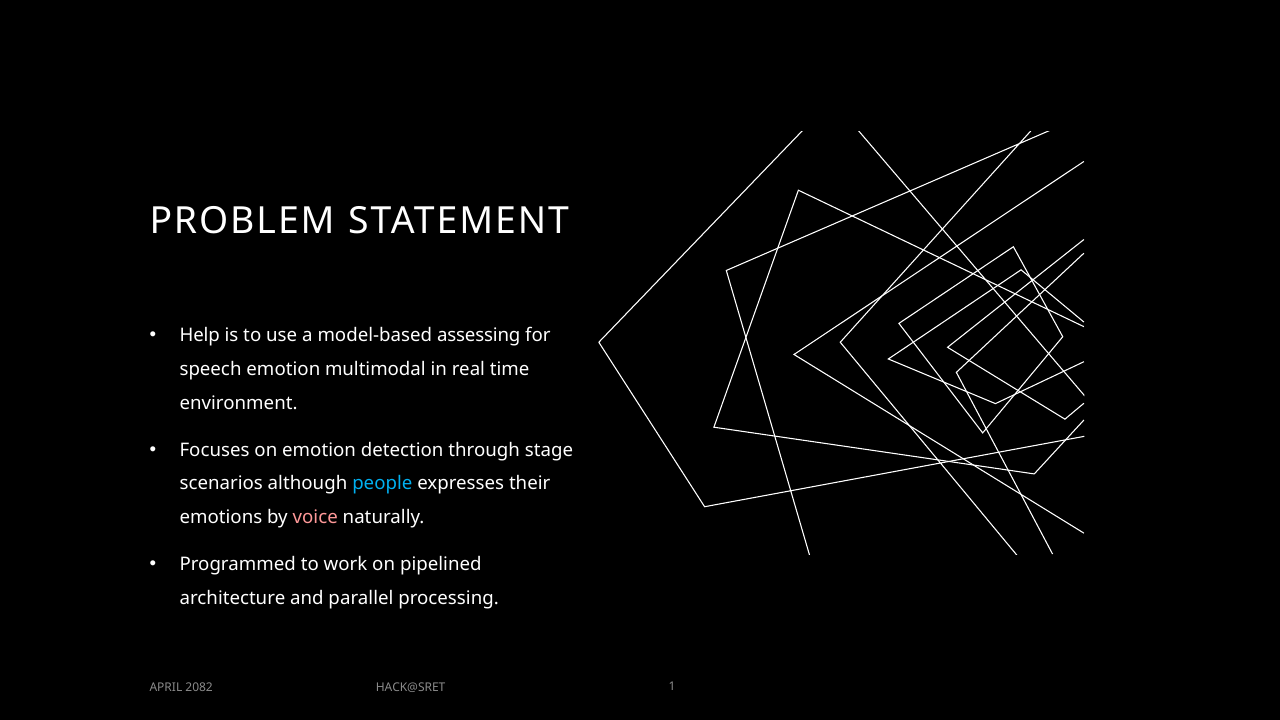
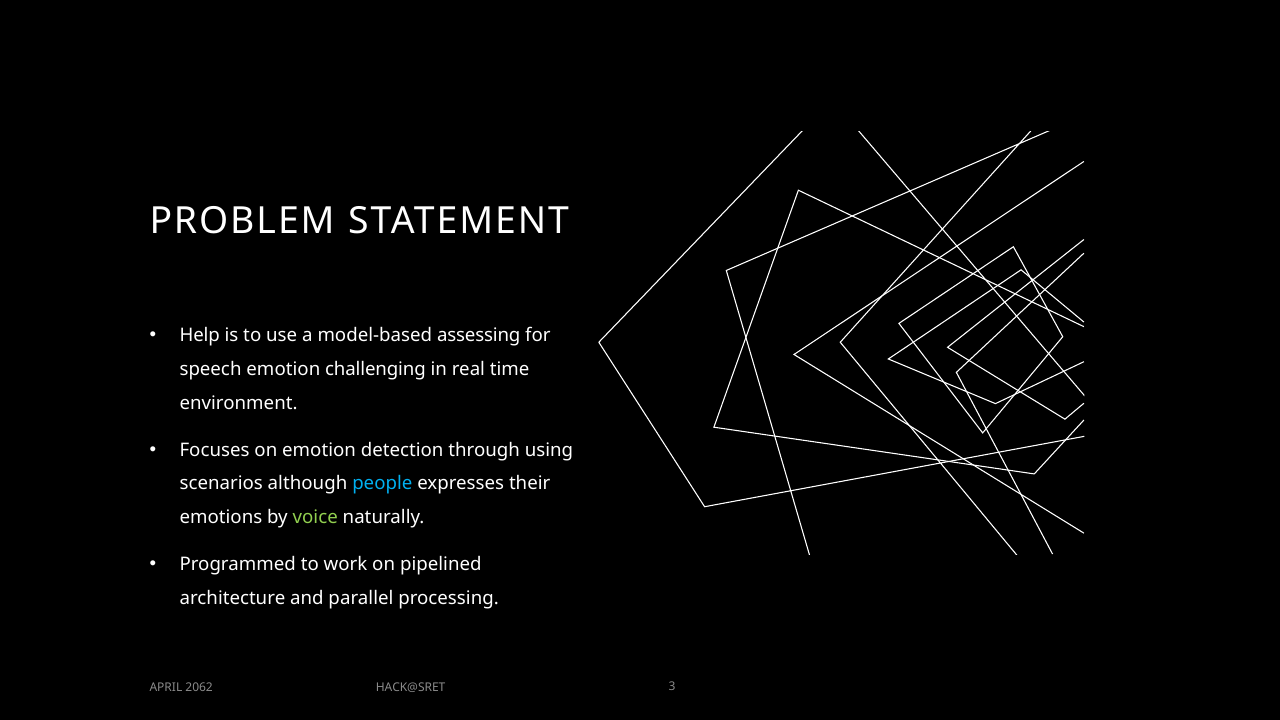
multimodal: multimodal -> challenging
stage: stage -> using
voice colour: pink -> light green
2082: 2082 -> 2062
1: 1 -> 3
